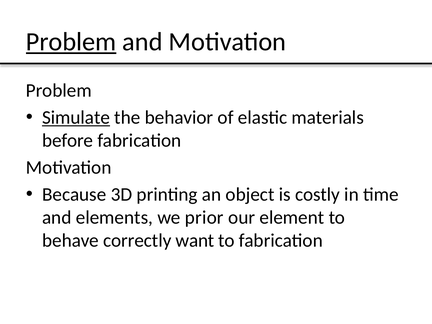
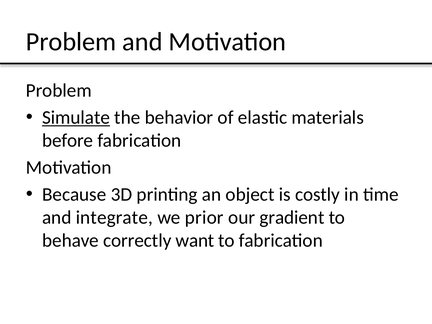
Problem at (71, 42) underline: present -> none
elements: elements -> integrate
element: element -> gradient
